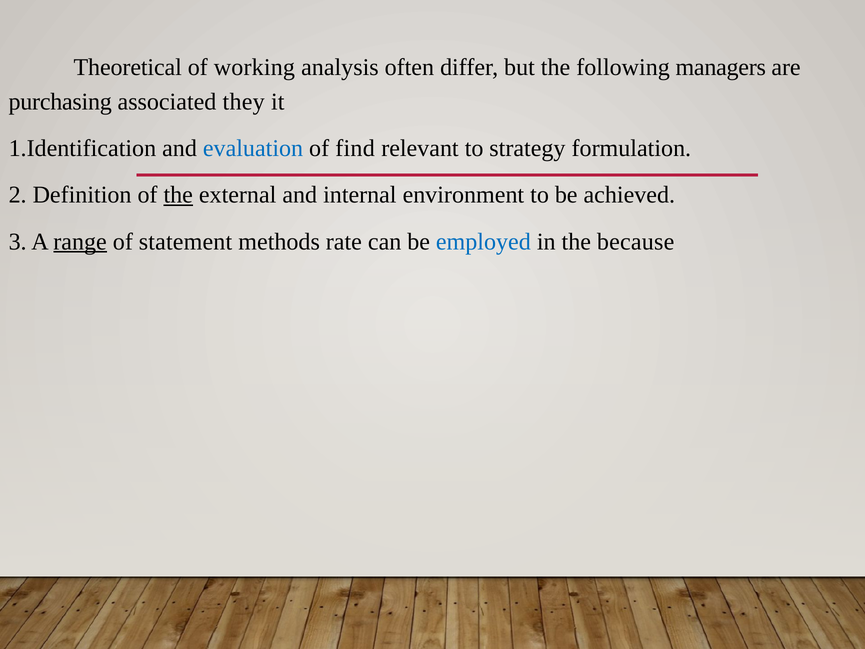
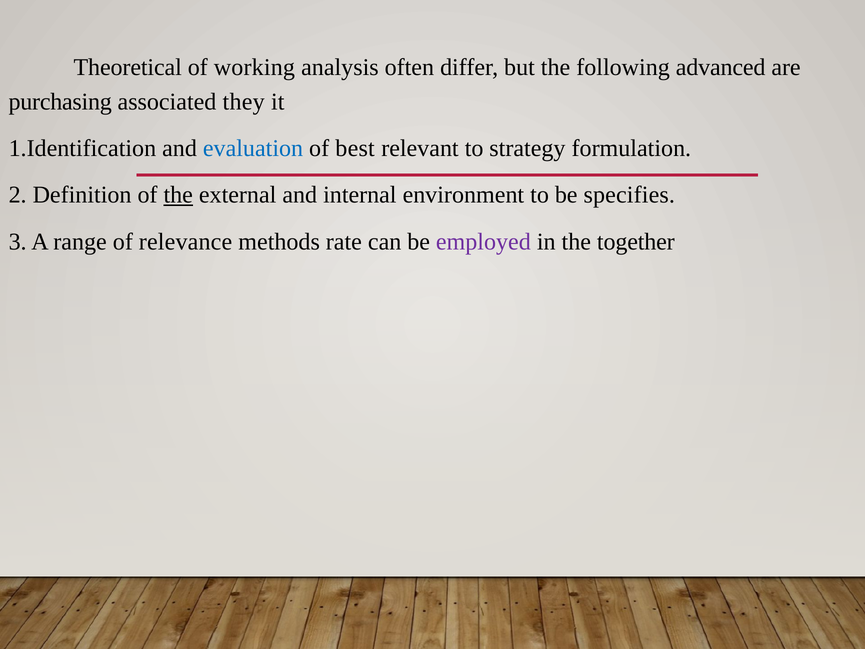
managers: managers -> advanced
find: find -> best
achieved: achieved -> specifies
range underline: present -> none
statement: statement -> relevance
employed colour: blue -> purple
because: because -> together
